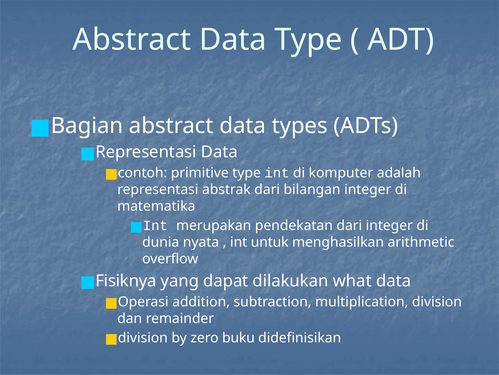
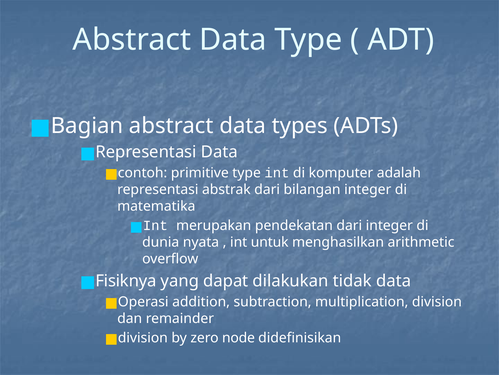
what: what -> tidak
buku: buku -> node
